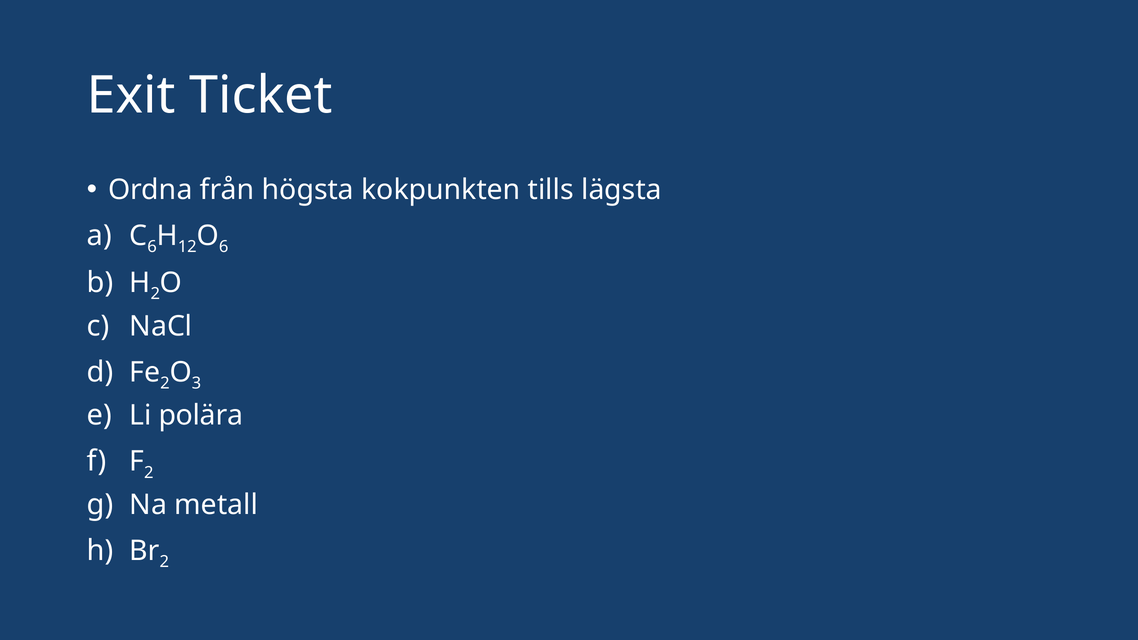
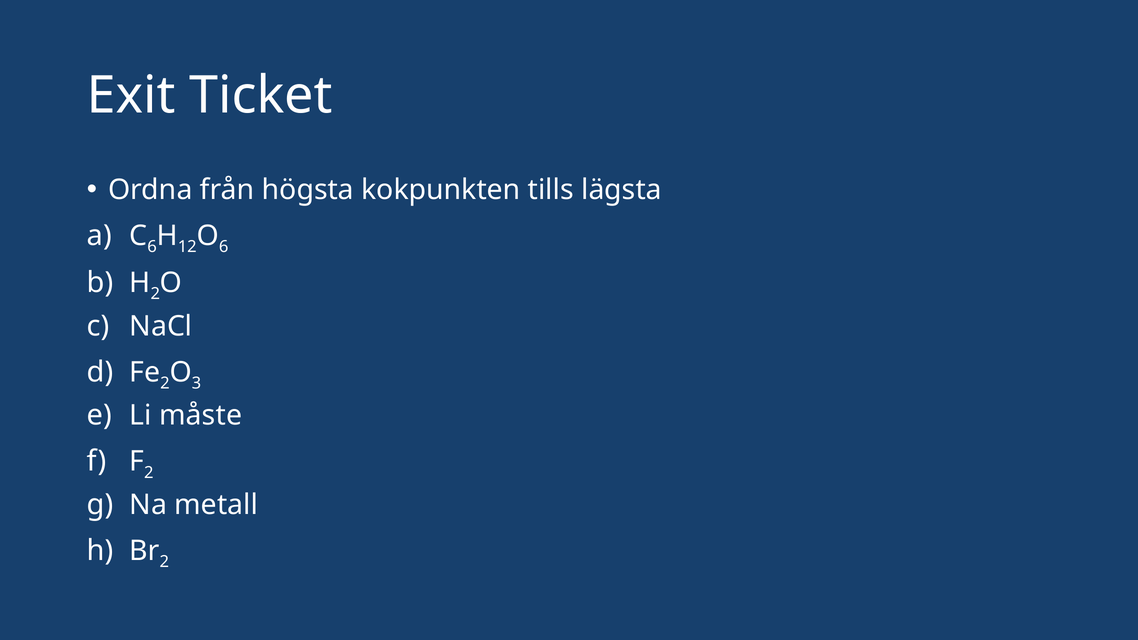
polära: polära -> måste
